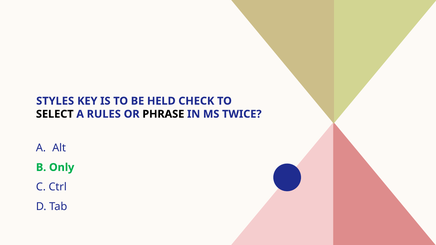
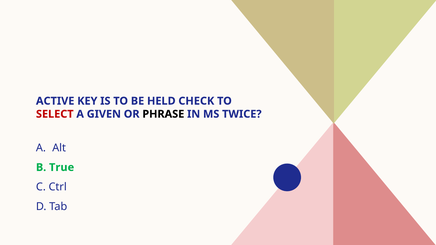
STYLES: STYLES -> ACTIVE
SELECT colour: black -> red
RULES: RULES -> GIVEN
Only: Only -> True
